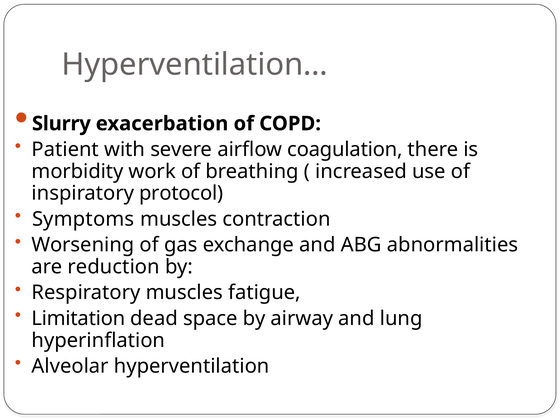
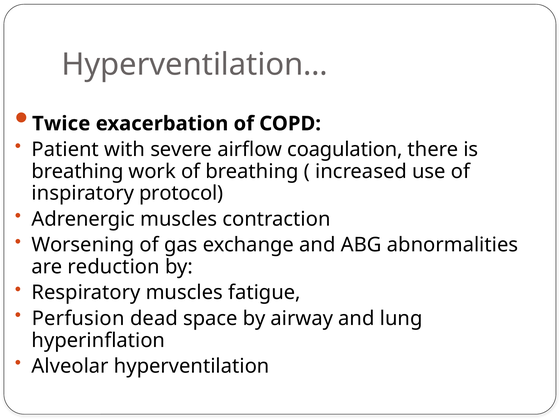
Slurry: Slurry -> Twice
morbidity at (77, 171): morbidity -> breathing
Symptoms: Symptoms -> Adrenergic
Limitation: Limitation -> Perfusion
